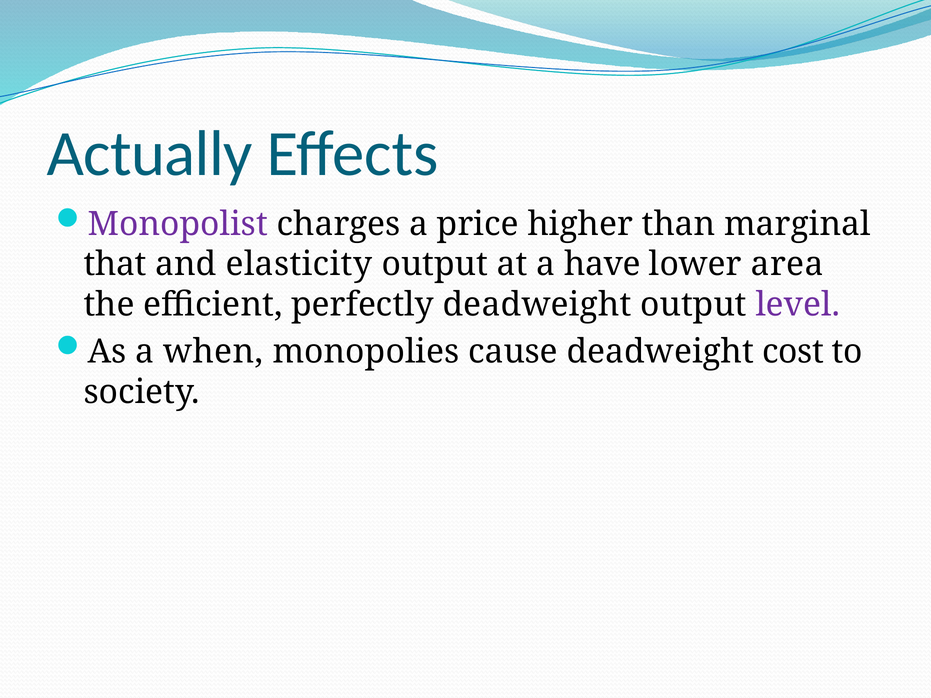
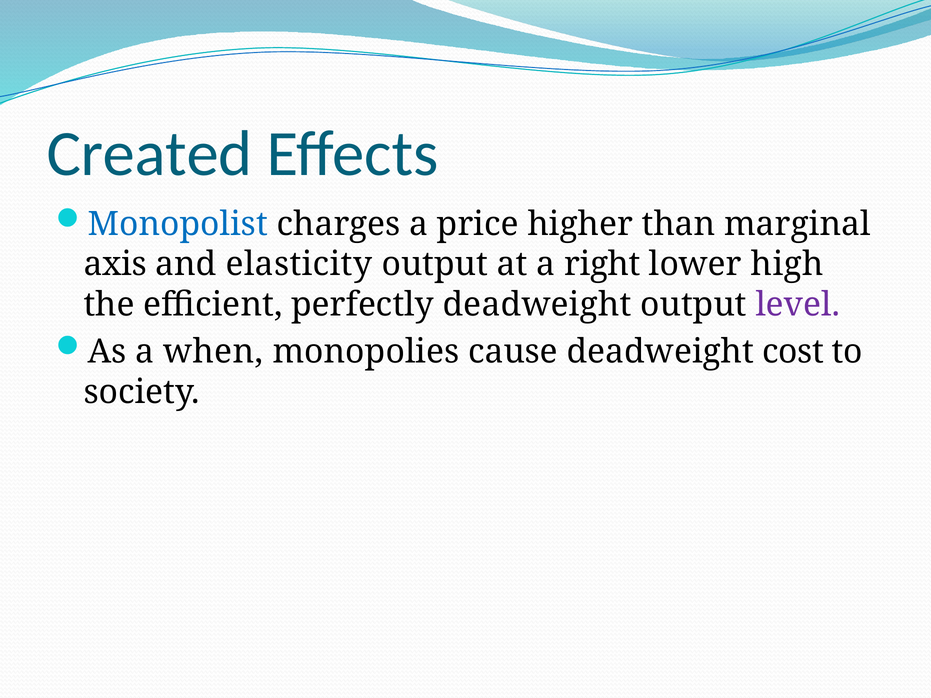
Actually: Actually -> Created
Monopolist colour: purple -> blue
that: that -> axis
have: have -> right
area: area -> high
